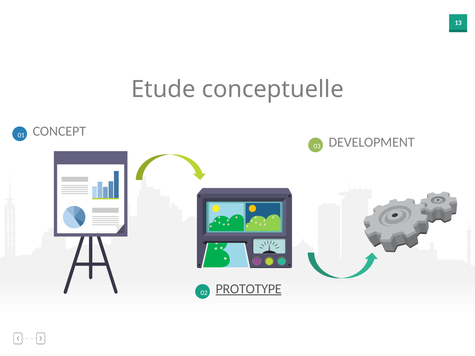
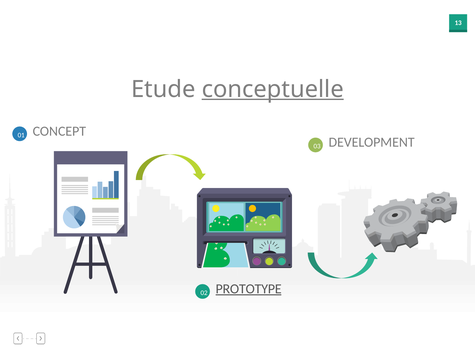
conceptuelle underline: none -> present
